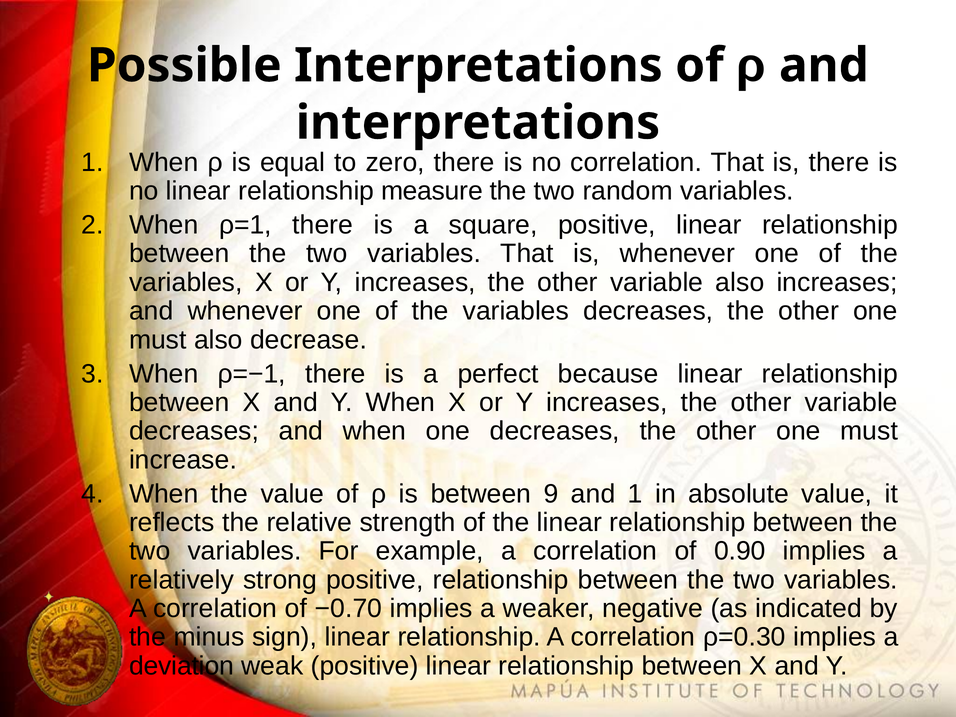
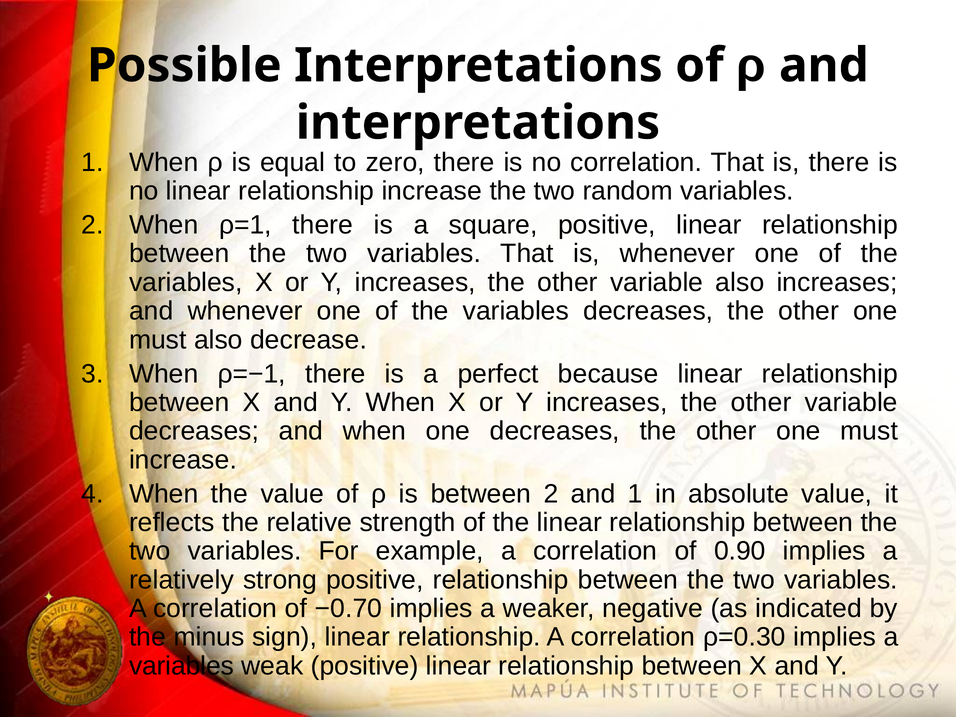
relationship measure: measure -> increase
between 9: 9 -> 2
deviation at (182, 666): deviation -> variables
